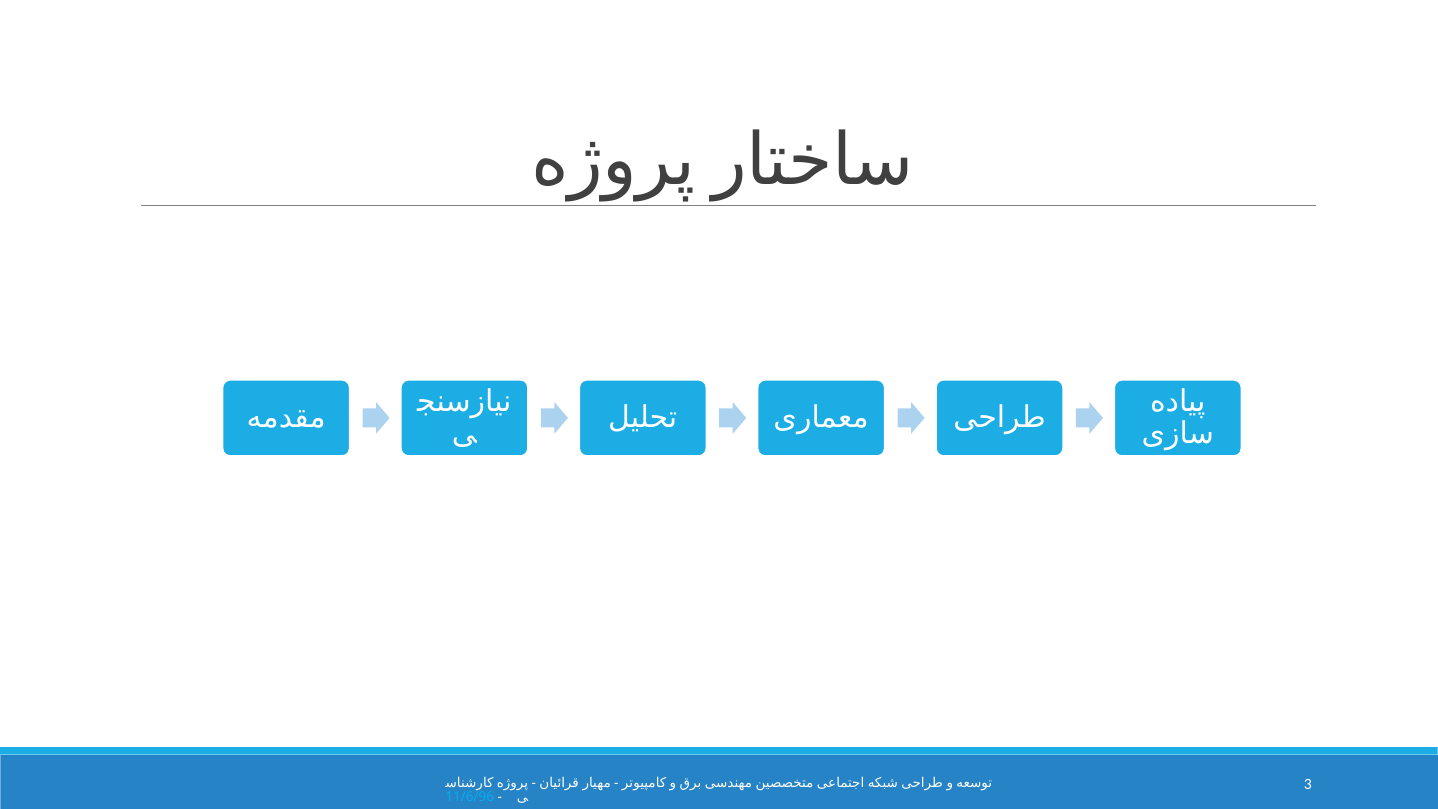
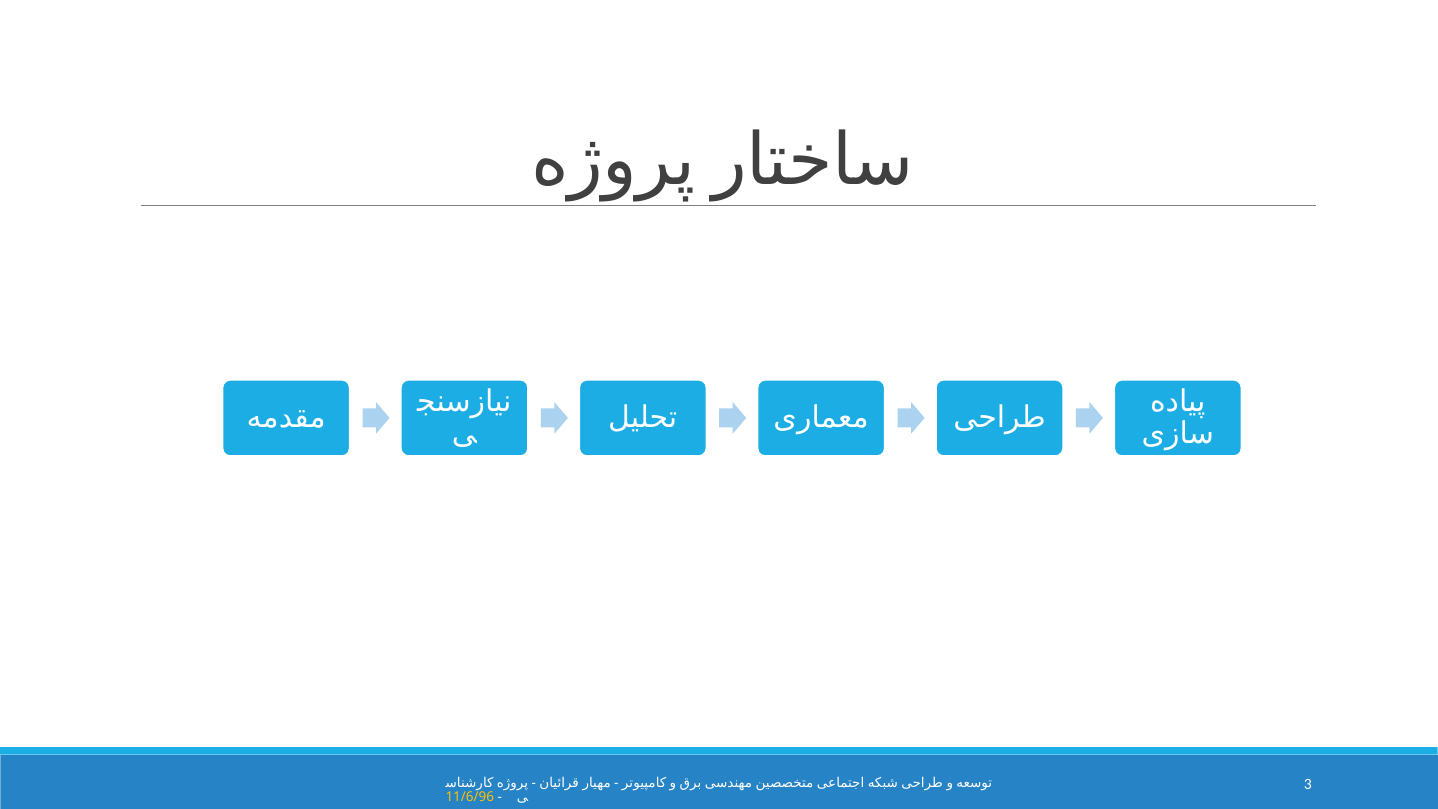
11/6/96 colour: light blue -> yellow
